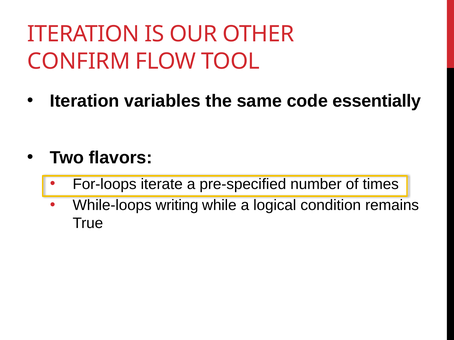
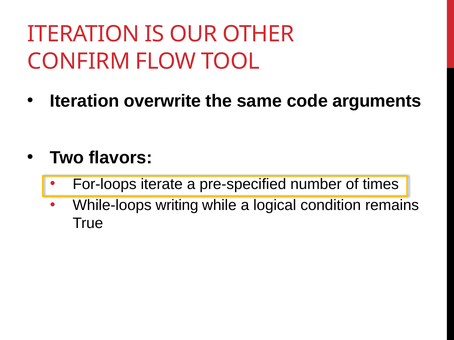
variables: variables -> overwrite
essentially: essentially -> arguments
